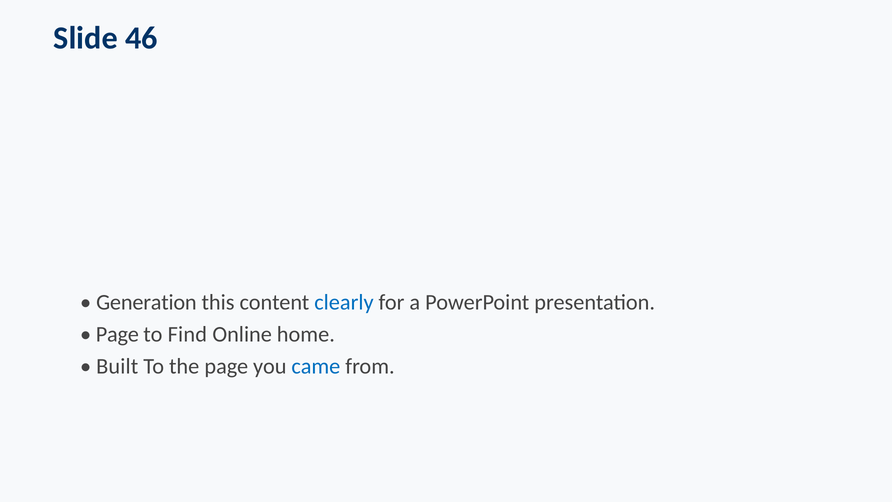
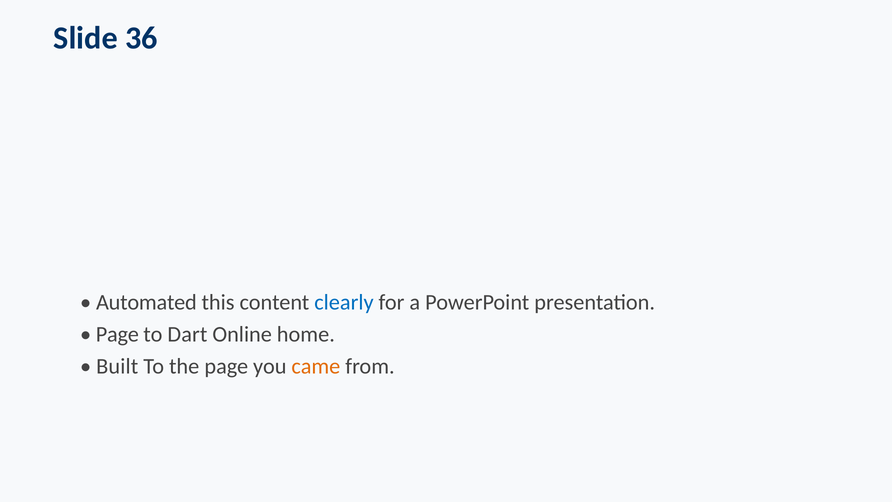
46: 46 -> 36
Generation: Generation -> Automated
Find: Find -> Dart
came colour: blue -> orange
